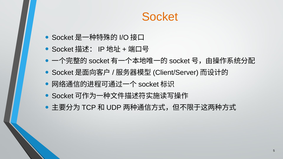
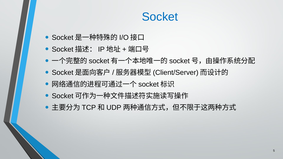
Socket colour: orange -> blue
